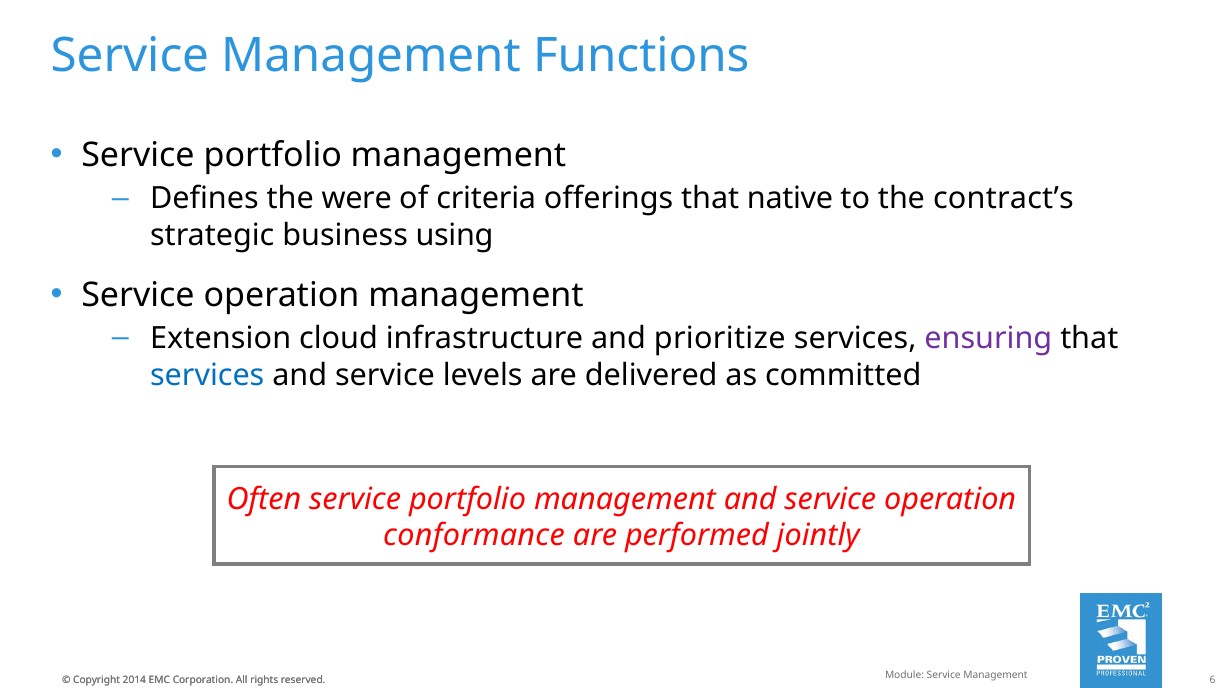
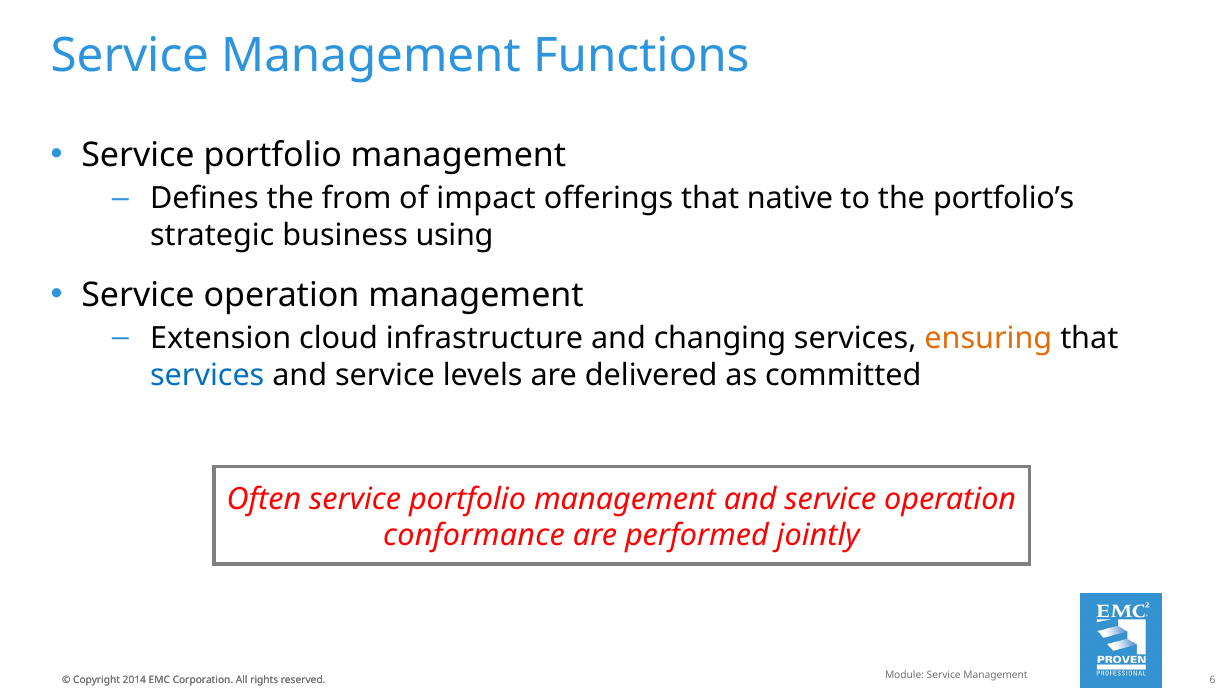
were: were -> from
criteria: criteria -> impact
contract’s: contract’s -> portfolio’s
prioritize: prioritize -> changing
ensuring colour: purple -> orange
